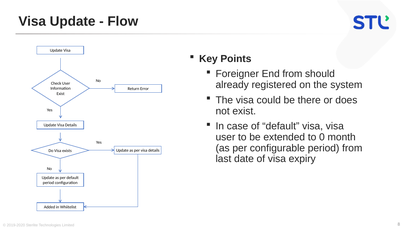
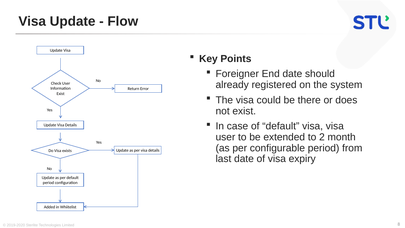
End from: from -> date
0: 0 -> 2
